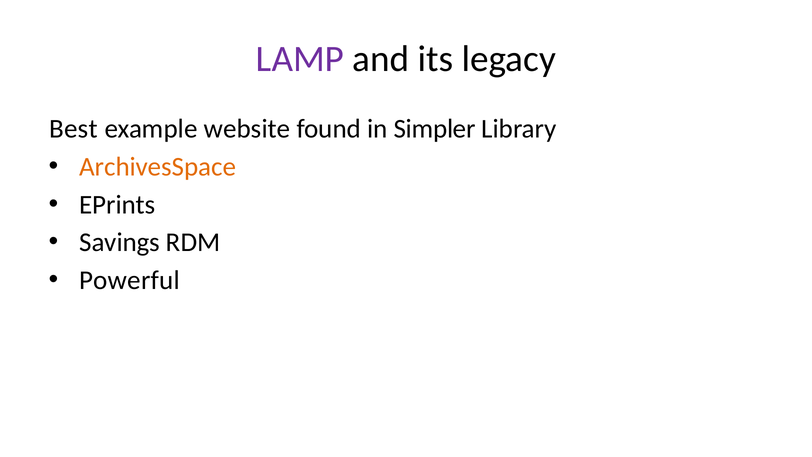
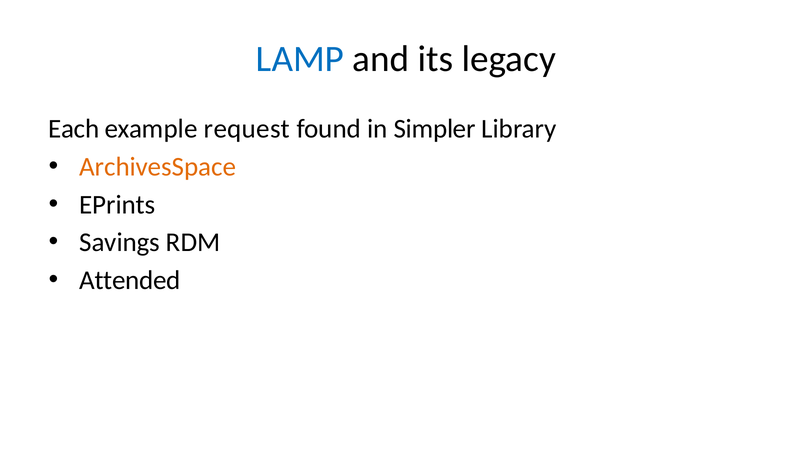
LAMP colour: purple -> blue
Best: Best -> Each
website: website -> request
Powerful: Powerful -> Attended
